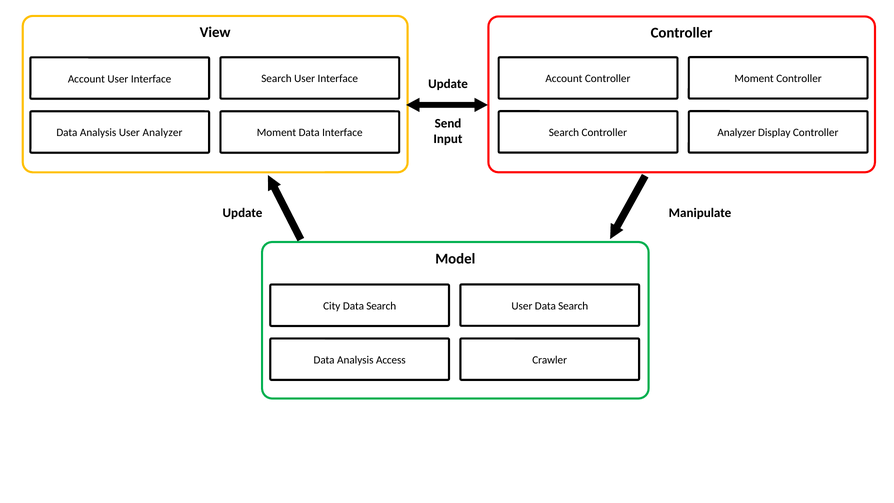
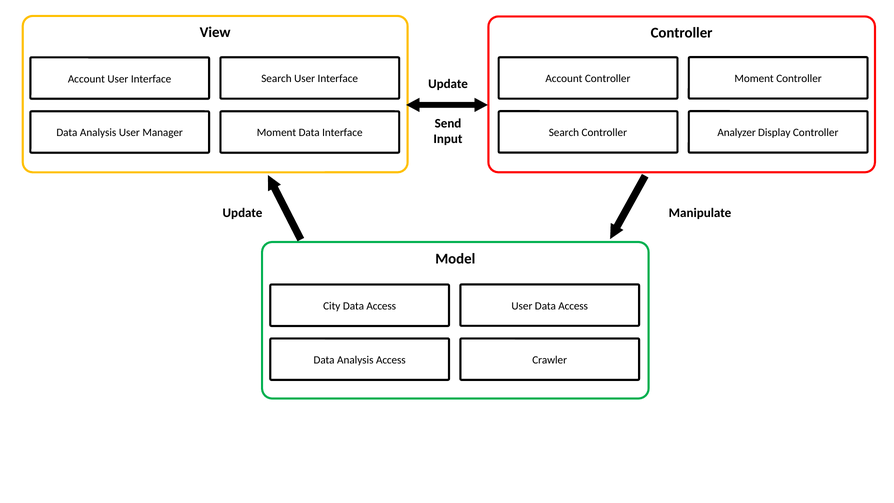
User Analyzer: Analyzer -> Manager
User Data Search: Search -> Access
City Data Search: Search -> Access
